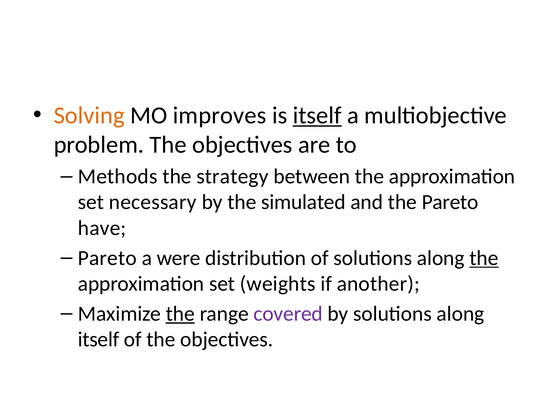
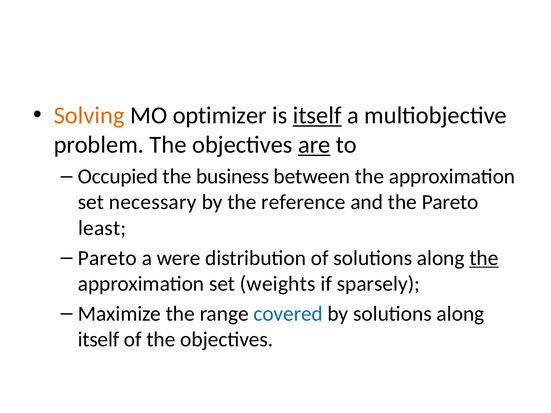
improves: improves -> optimizer
are underline: none -> present
Methods: Methods -> Occupied
strategy: strategy -> business
simulated: simulated -> reference
have: have -> least
another: another -> sparsely
the at (180, 314) underline: present -> none
covered colour: purple -> blue
